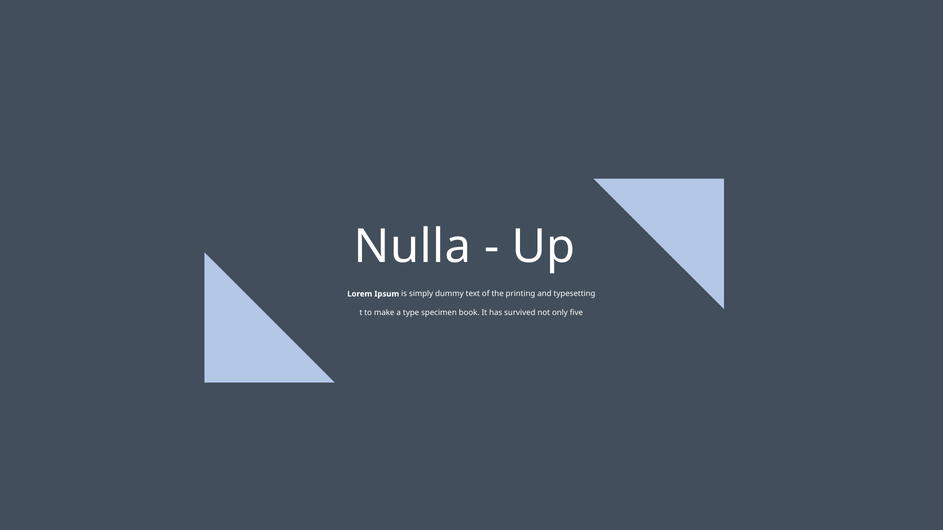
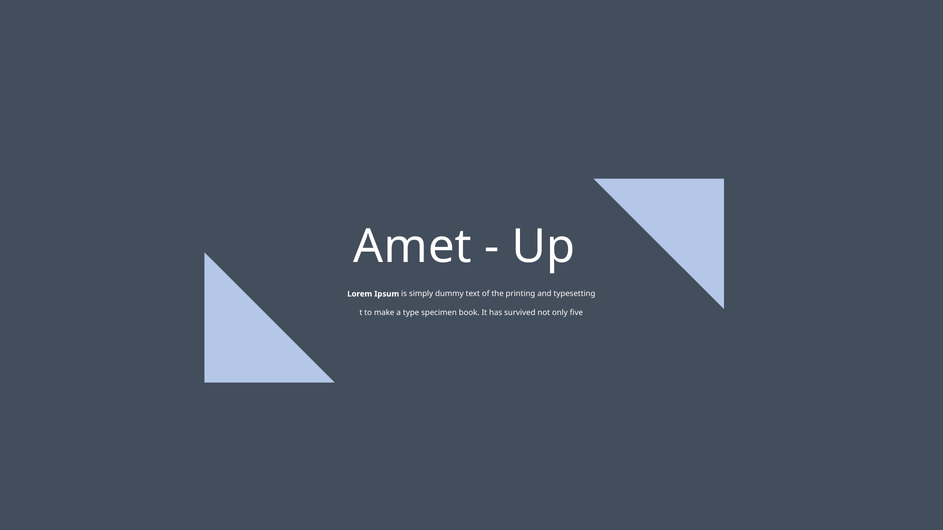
Nulla: Nulla -> Amet
